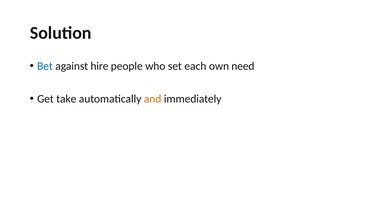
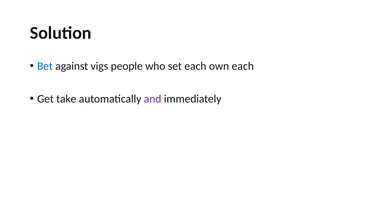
hire: hire -> vigs
own need: need -> each
and colour: orange -> purple
